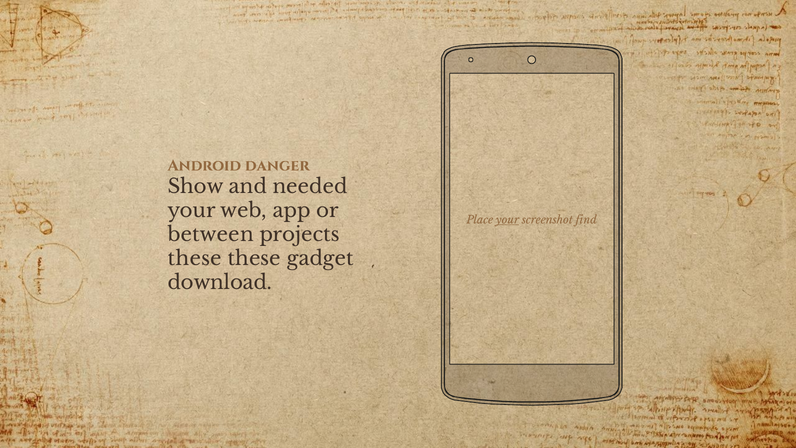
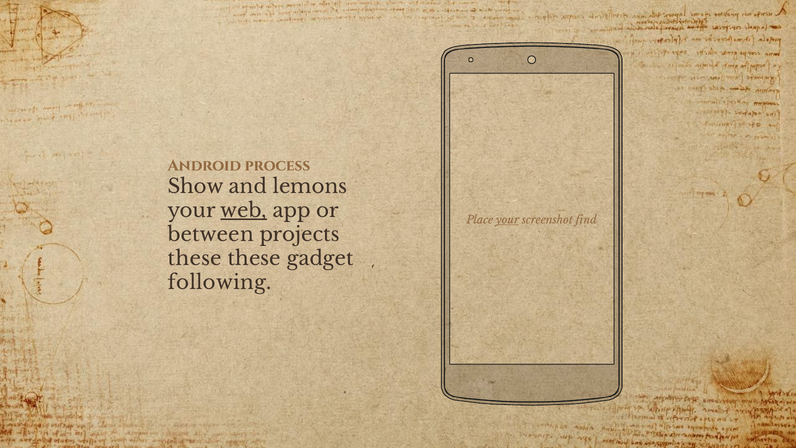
danger: danger -> process
needed: needed -> lemons
web underline: none -> present
download: download -> following
